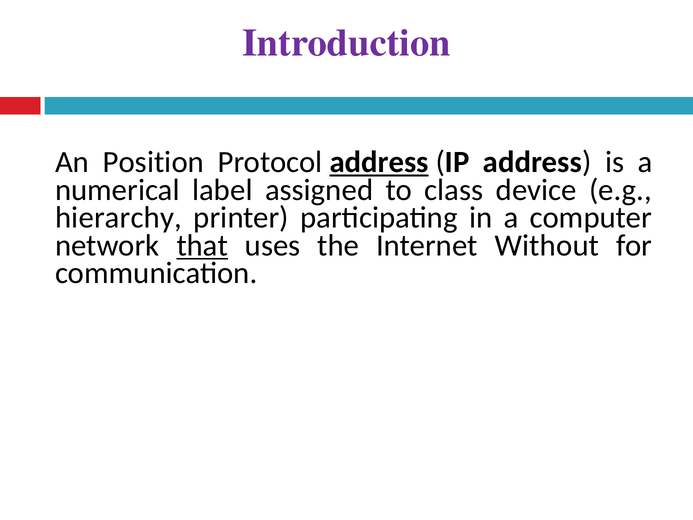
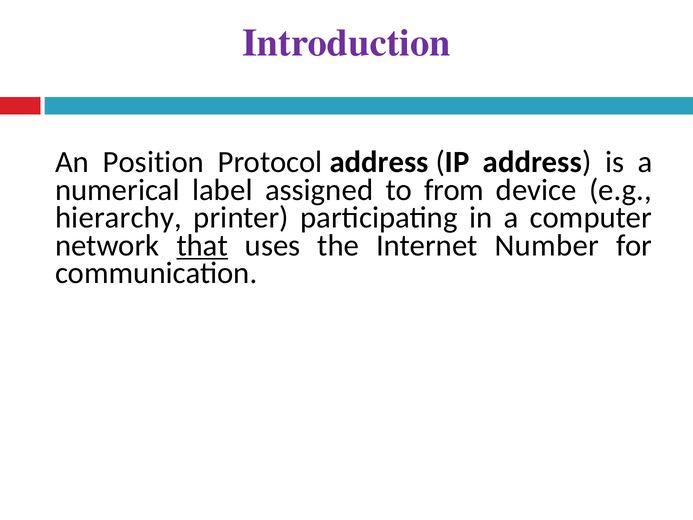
address at (379, 162) underline: present -> none
class: class -> from
Without: Without -> Number
